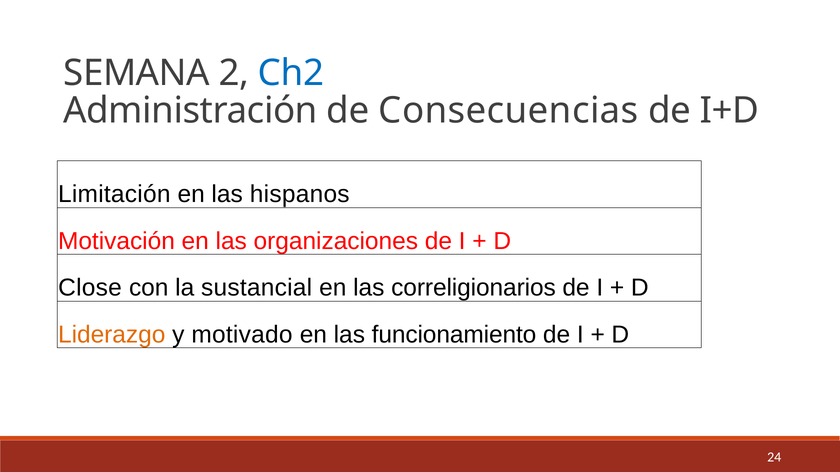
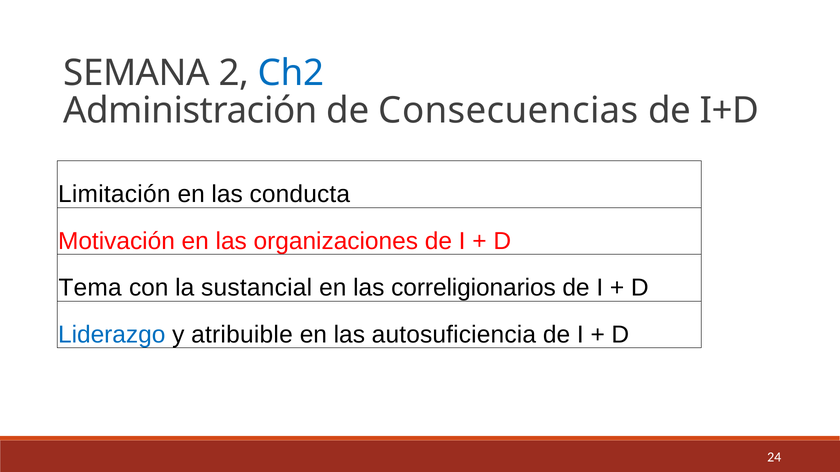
hispanos: hispanos -> conducta
Close: Close -> Tema
Liderazgo colour: orange -> blue
motivado: motivado -> atribuible
funcionamiento: funcionamiento -> autosuficiencia
